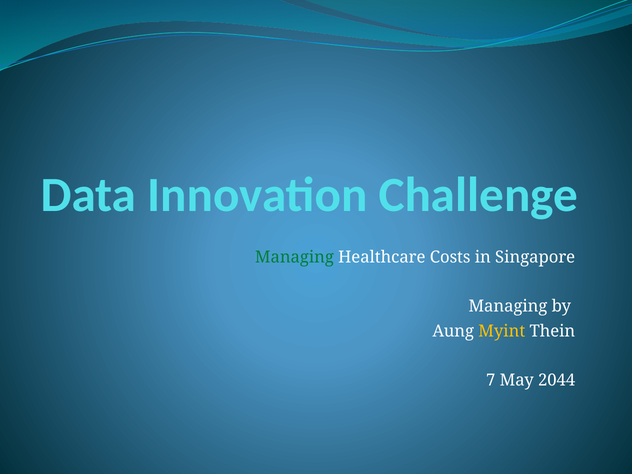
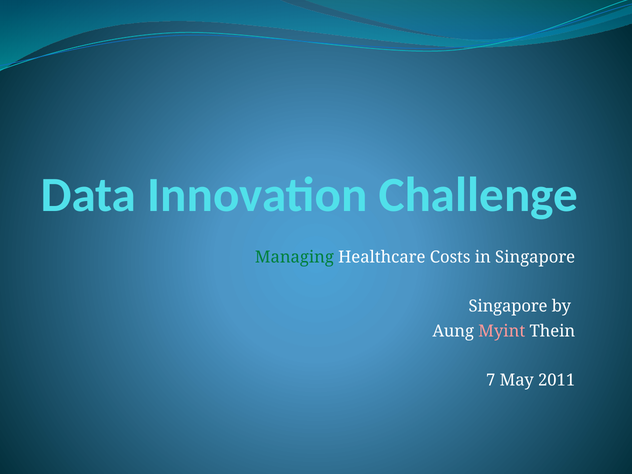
Managing at (508, 306): Managing -> Singapore
Myint colour: yellow -> pink
2044: 2044 -> 2011
